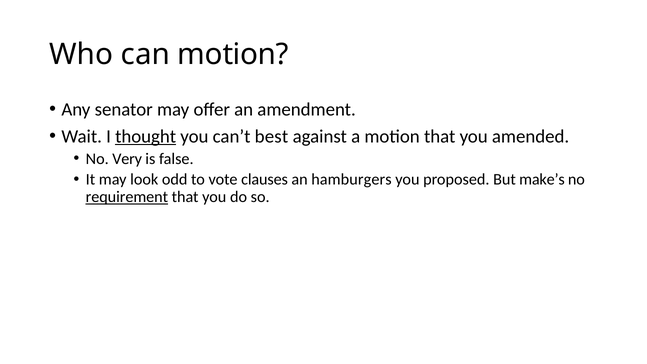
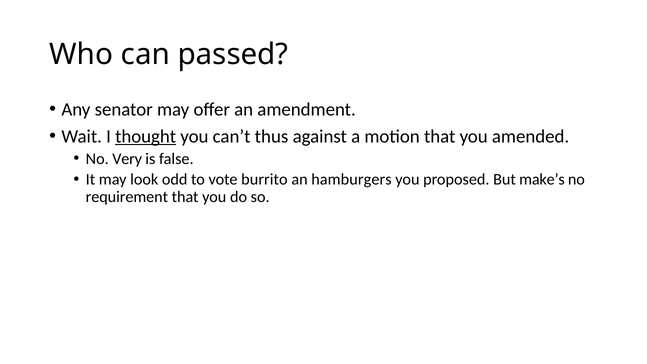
can motion: motion -> passed
best: best -> thus
clauses: clauses -> burrito
requirement underline: present -> none
